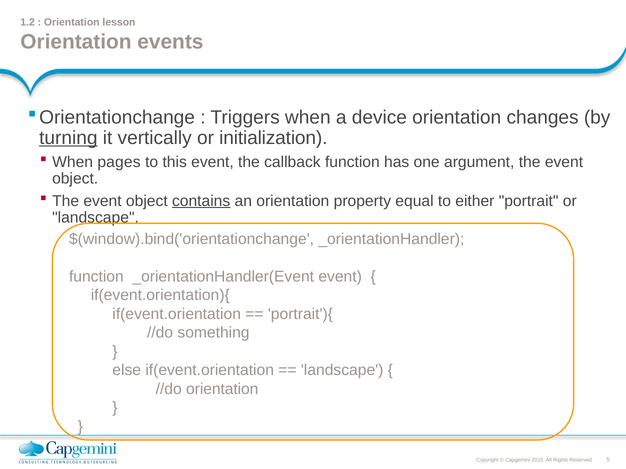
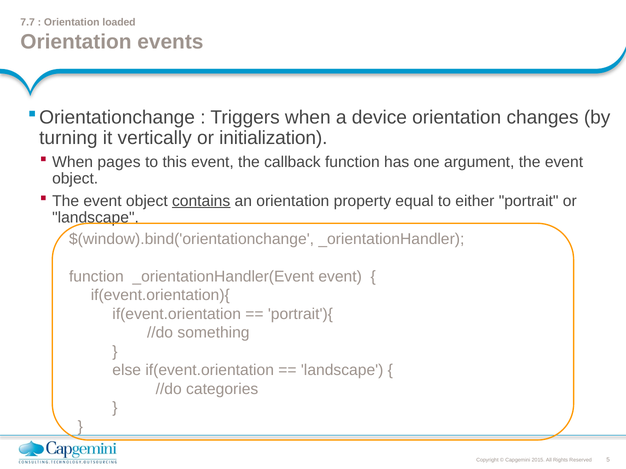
1.2: 1.2 -> 7.7
lesson: lesson -> loaded
turning underline: present -> none
//do orientation: orientation -> categories
